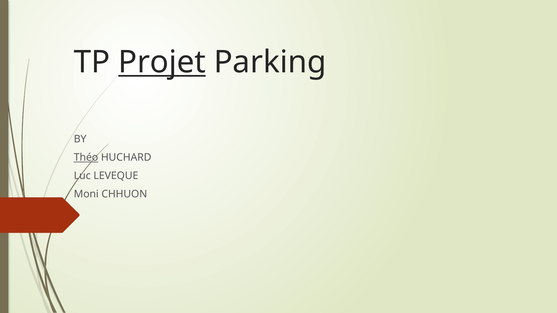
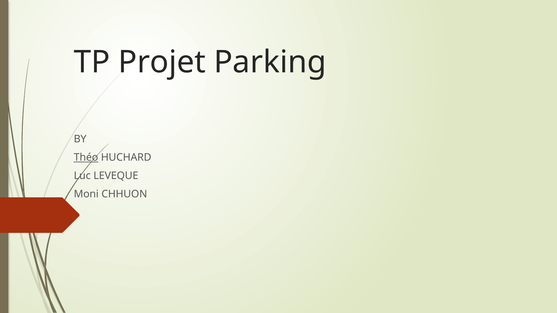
Projet underline: present -> none
